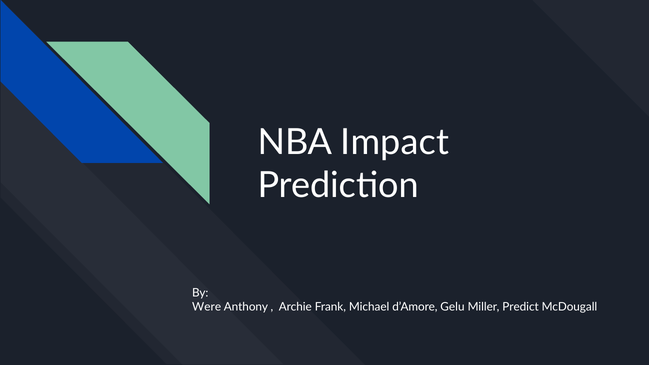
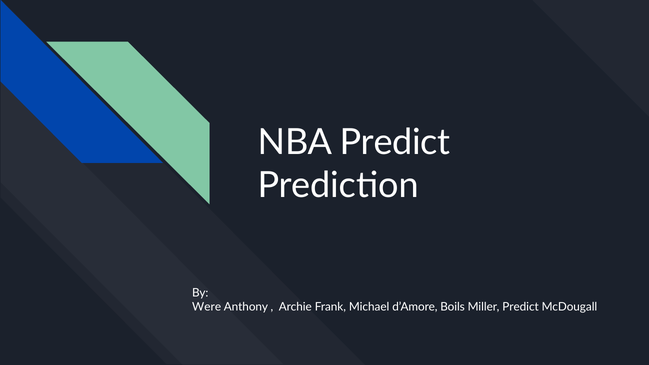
NBA Impact: Impact -> Predict
Gelu: Gelu -> Boils
